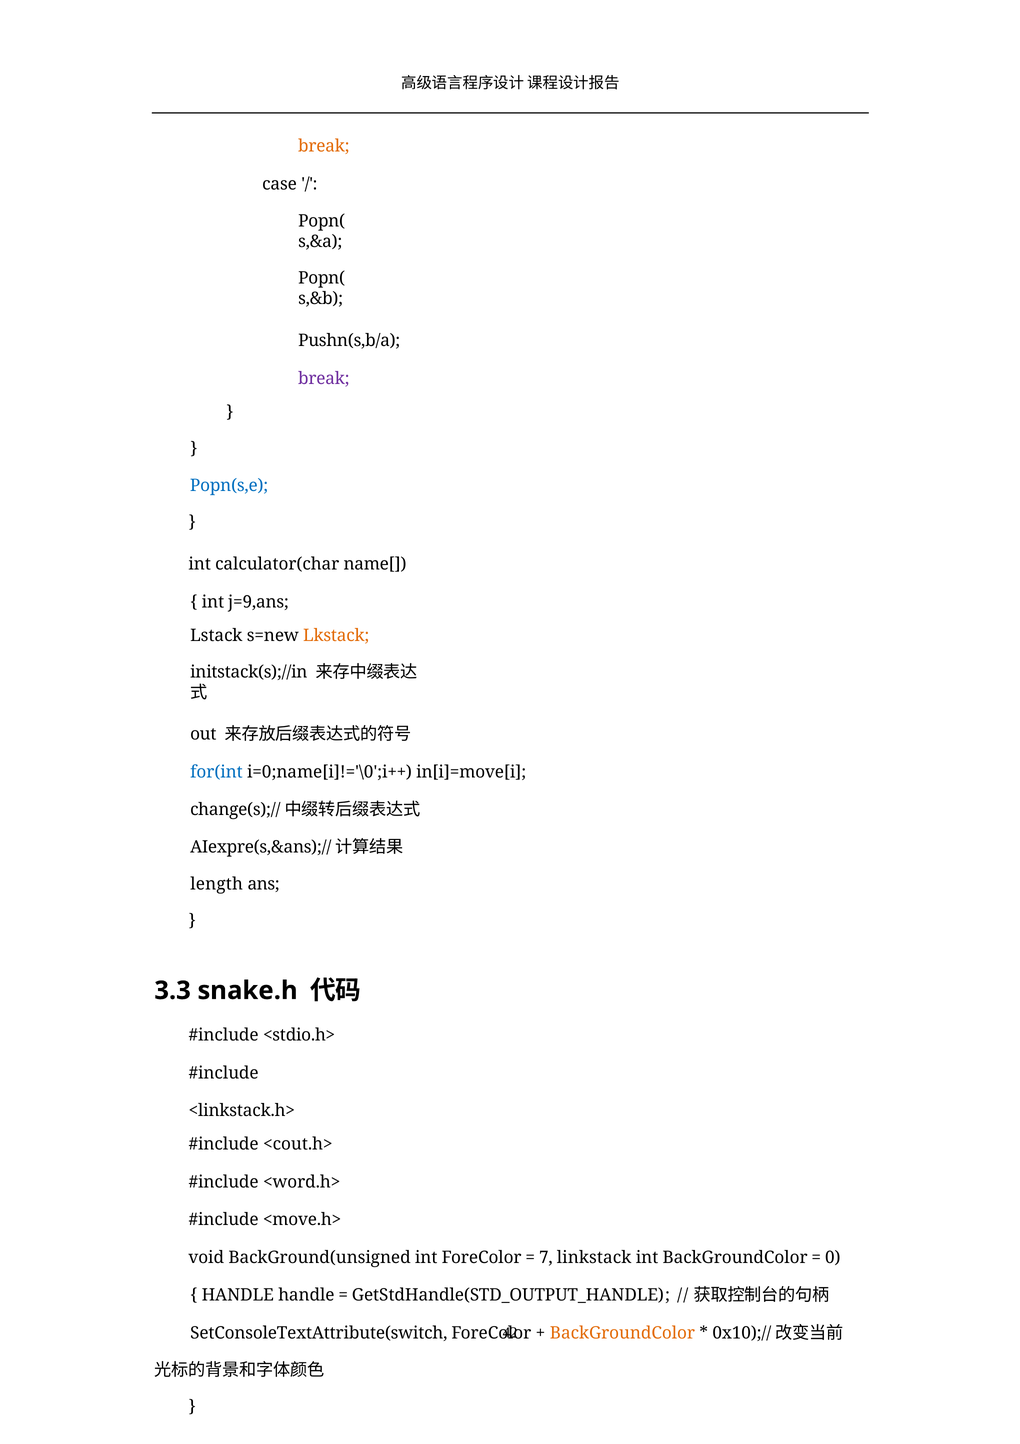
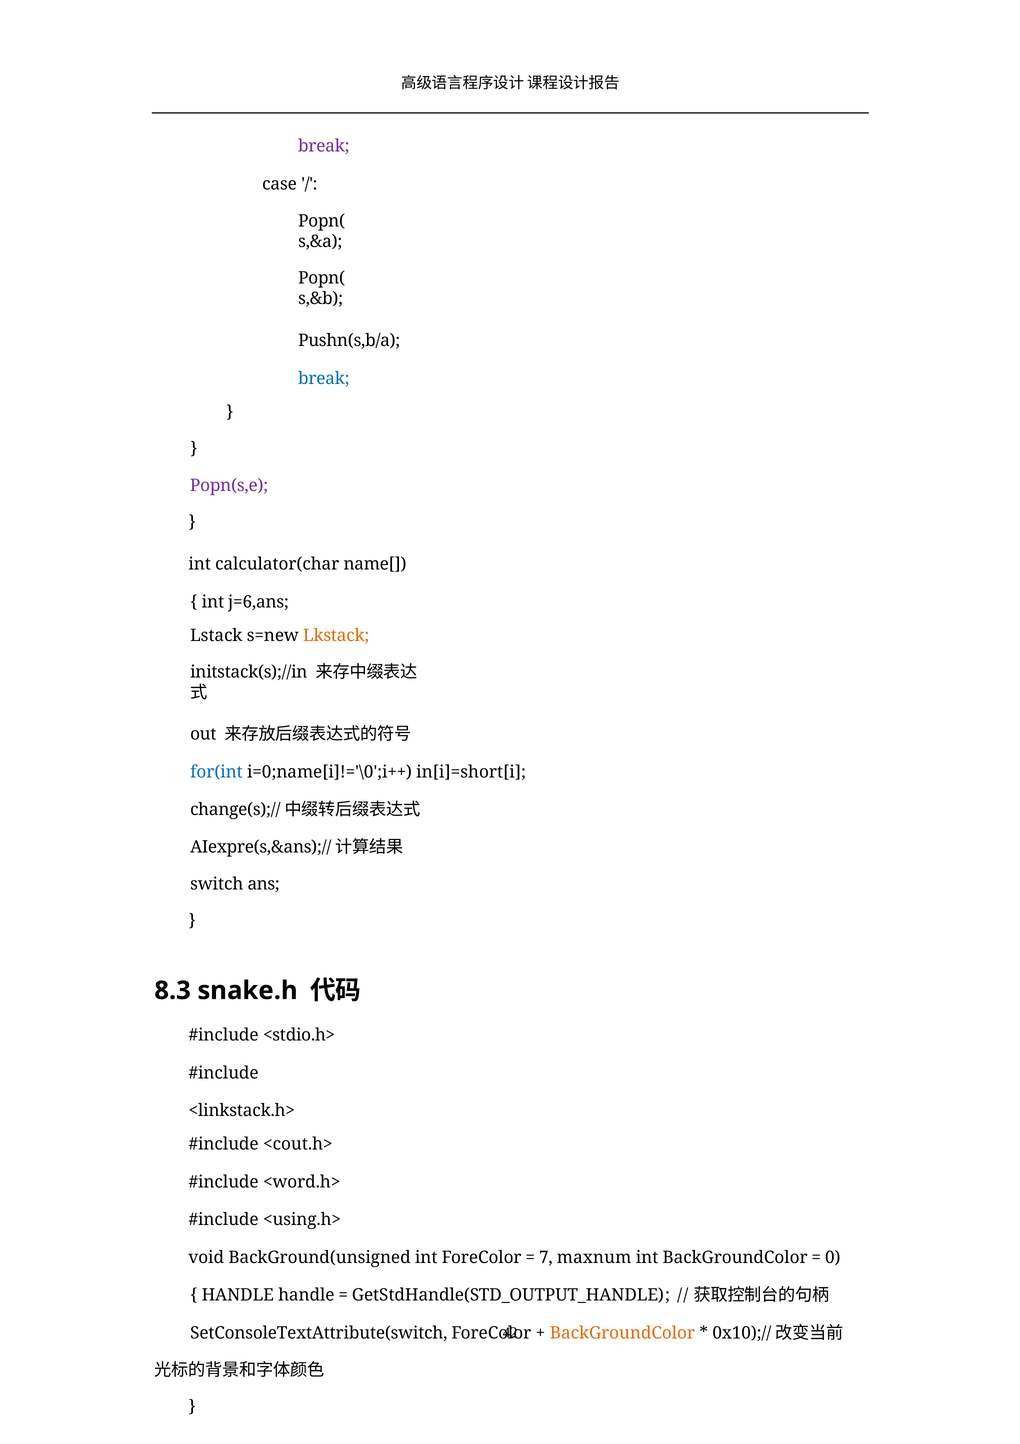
break at (324, 146) colour: orange -> purple
break at (324, 378) colour: purple -> blue
Popn(s,e colour: blue -> purple
j=9,ans: j=9,ans -> j=6,ans
in[i]=move[i: in[i]=move[i -> in[i]=short[i
length: length -> switch
3.3: 3.3 -> 8.3
<move.h>: <move.h> -> <using.h>
linkstack: linkstack -> maxnum
